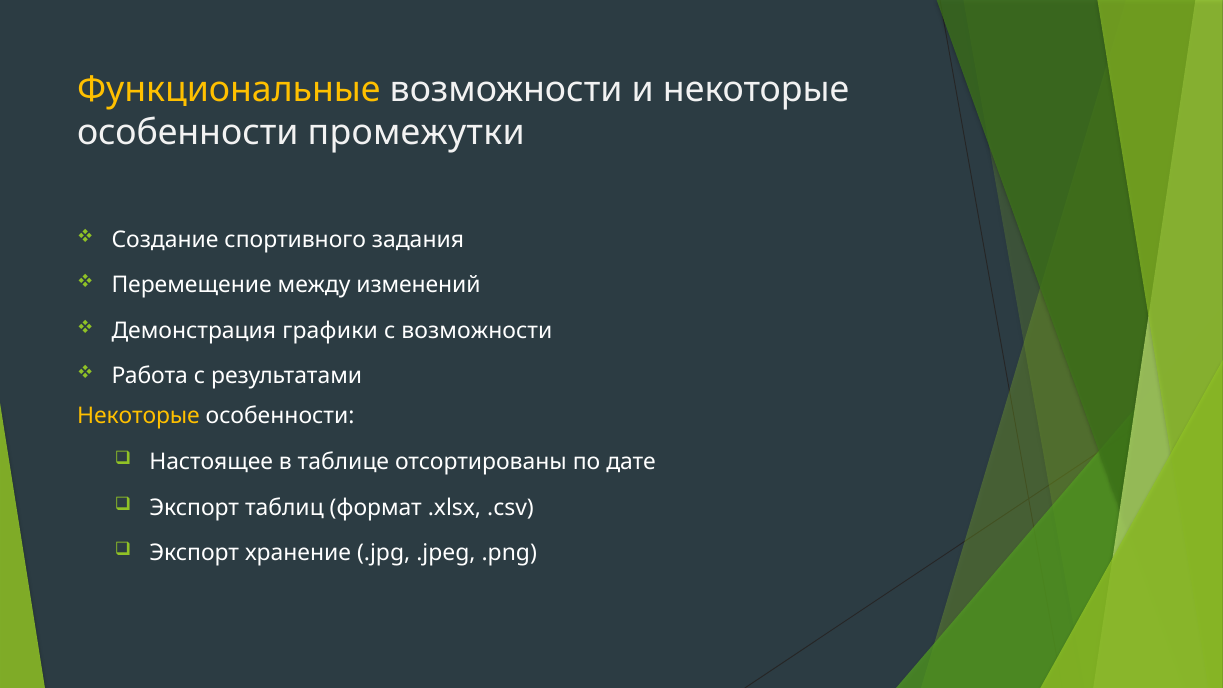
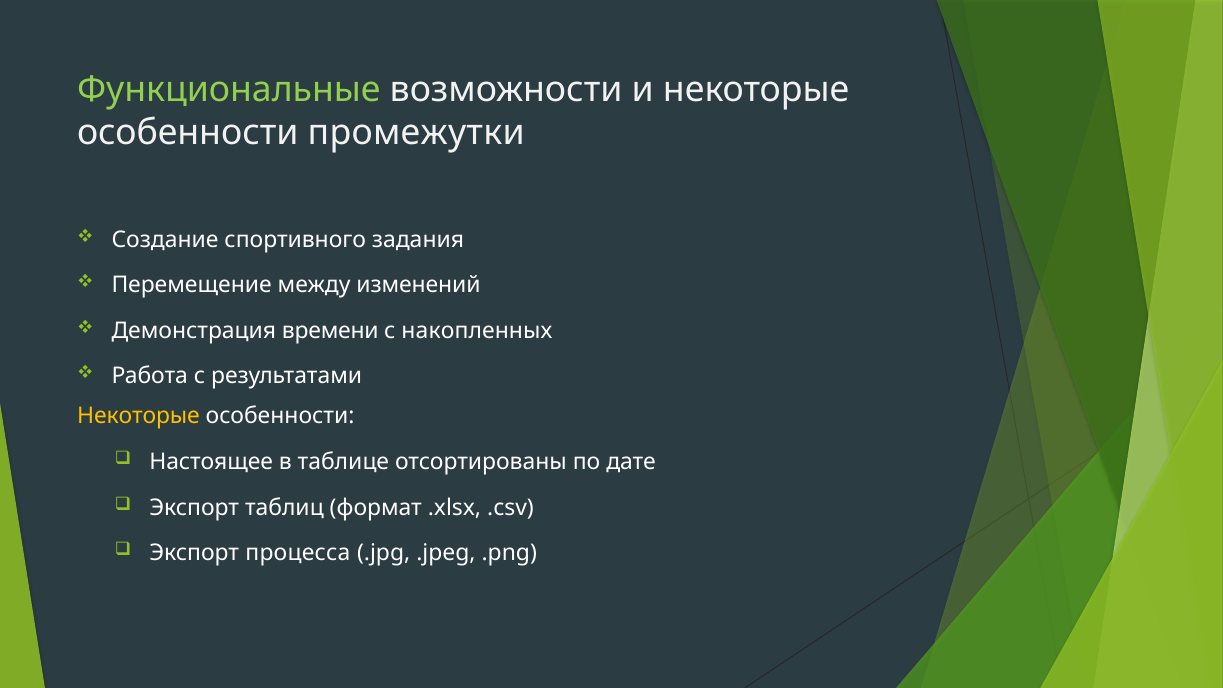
Функциональные colour: yellow -> light green
графики: графики -> времени
с возможности: возможности -> накопленных
хранение: хранение -> процесса
